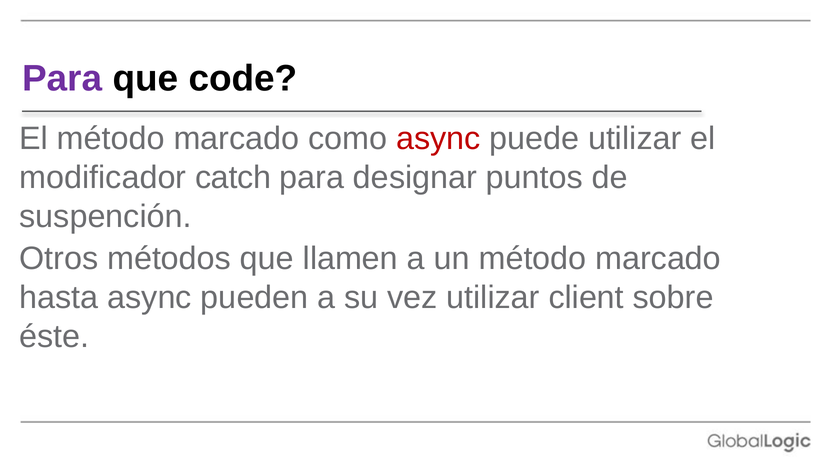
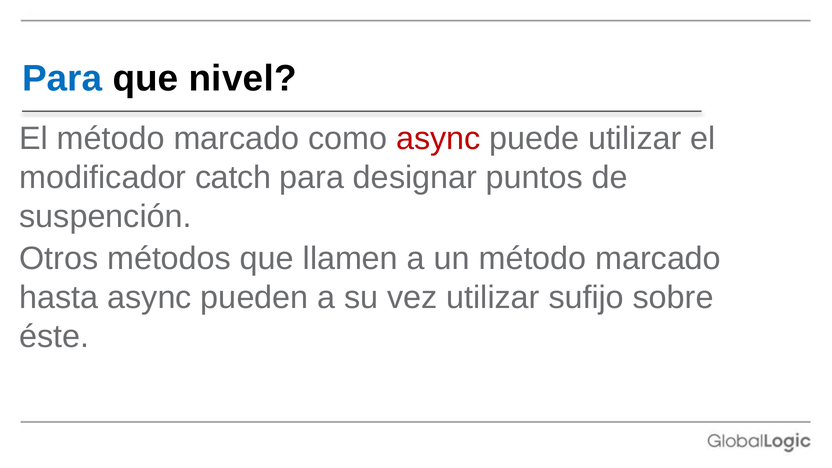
Para at (62, 78) colour: purple -> blue
code: code -> nivel
client: client -> sufijo
